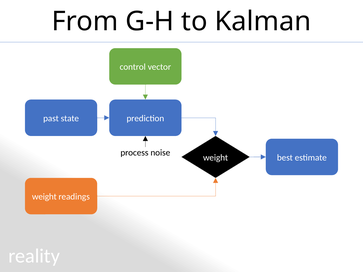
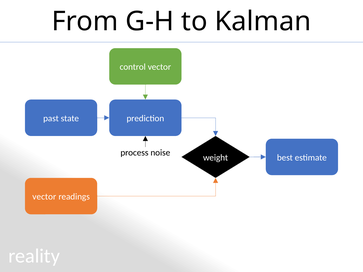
weight at (44, 197): weight -> vector
